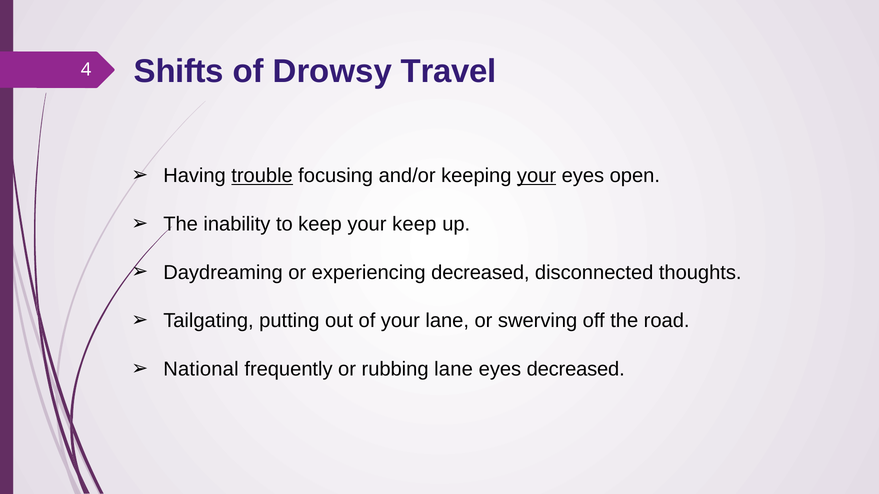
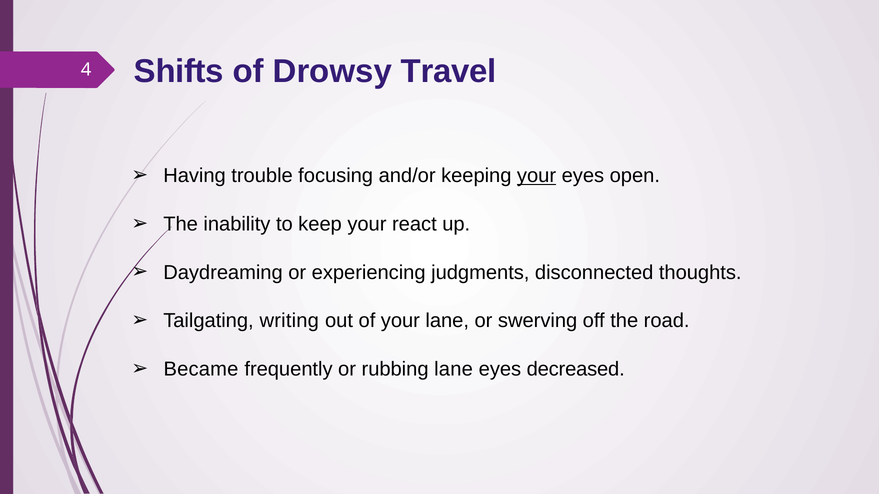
trouble underline: present -> none
your keep: keep -> react
experiencing decreased: decreased -> judgments
putting: putting -> writing
National: National -> Became
